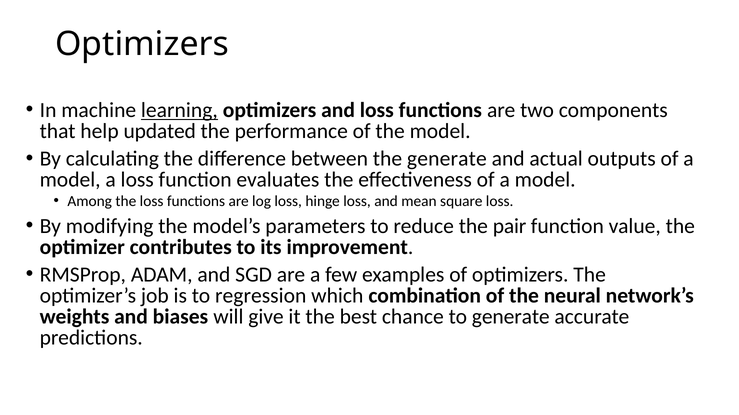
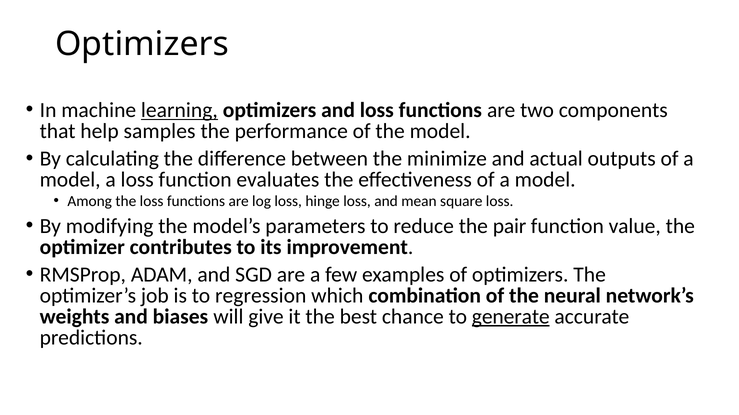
updated: updated -> samples
the generate: generate -> minimize
generate at (511, 317) underline: none -> present
